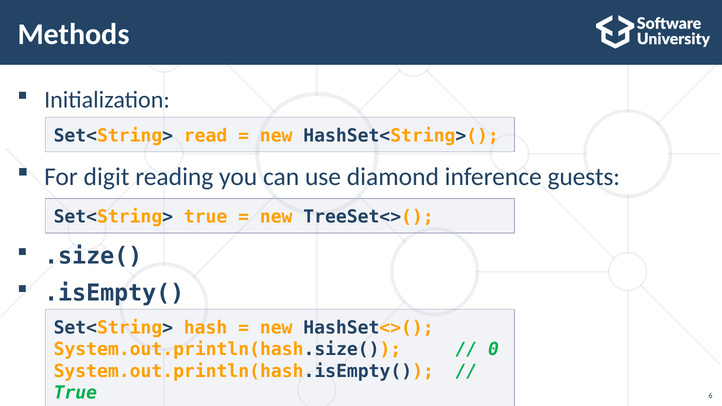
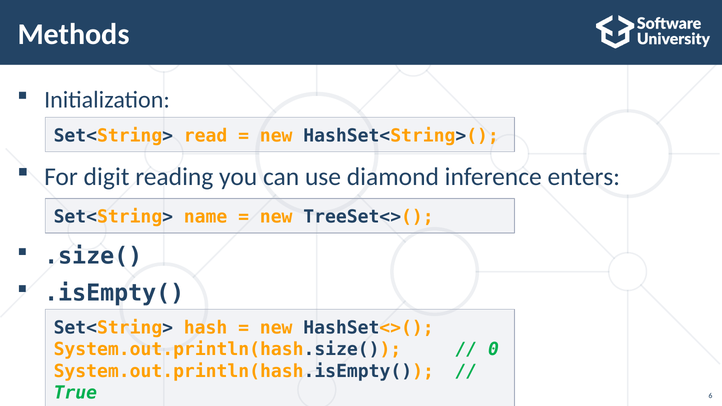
guests: guests -> enters
Set<String> true: true -> name
